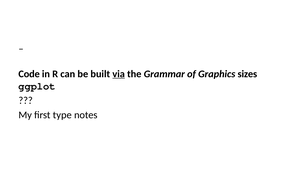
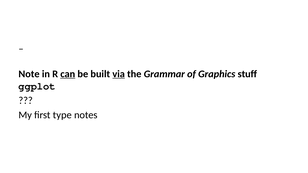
Code: Code -> Note
can underline: none -> present
sizes: sizes -> stuff
